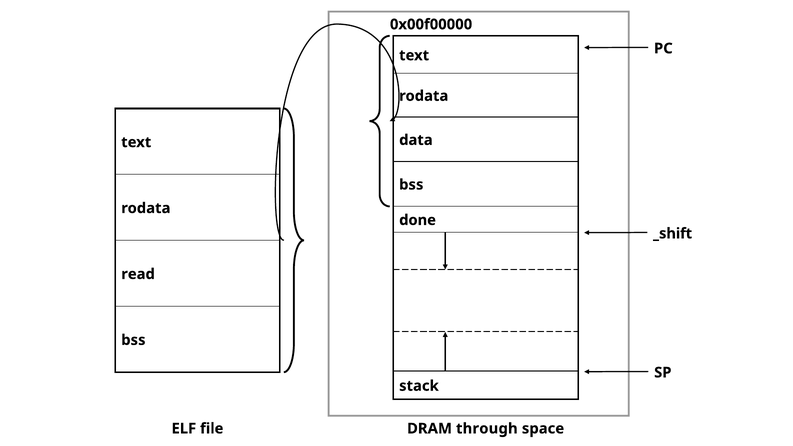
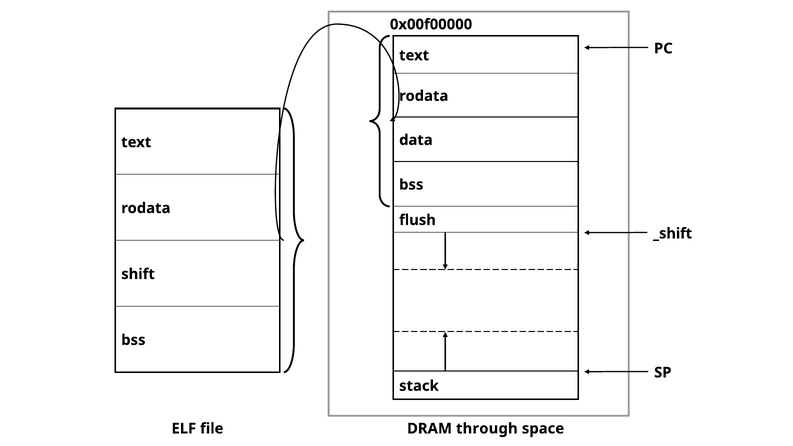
done: done -> flush
read: read -> shift
